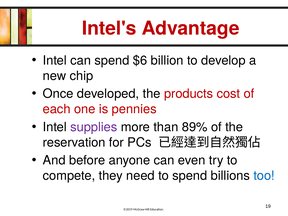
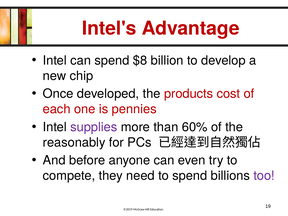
$6: $6 -> $8
89%: 89% -> 60%
reservation: reservation -> reasonably
too colour: blue -> purple
